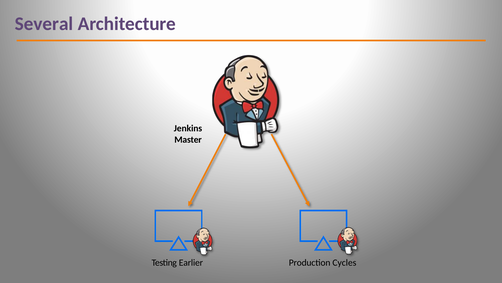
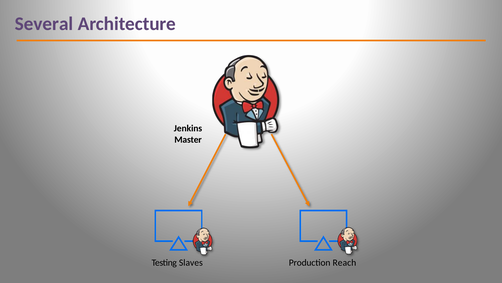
Earlier: Earlier -> Slaves
Cycles: Cycles -> Reach
